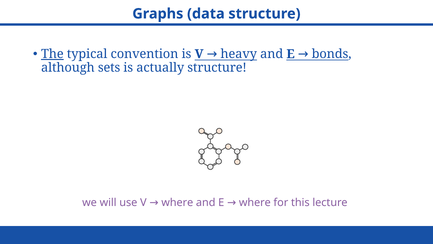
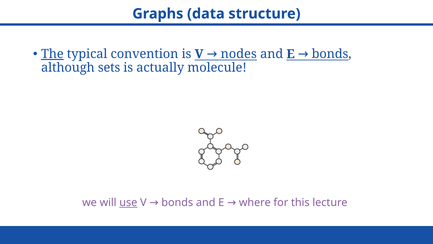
heavy: heavy -> nodes
actually structure: structure -> molecule
use underline: none -> present
V where: where -> bonds
